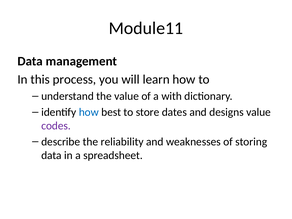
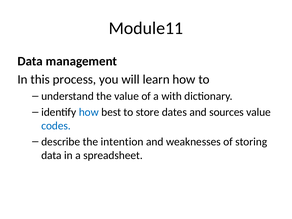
designs: designs -> sources
codes colour: purple -> blue
reliability: reliability -> intention
